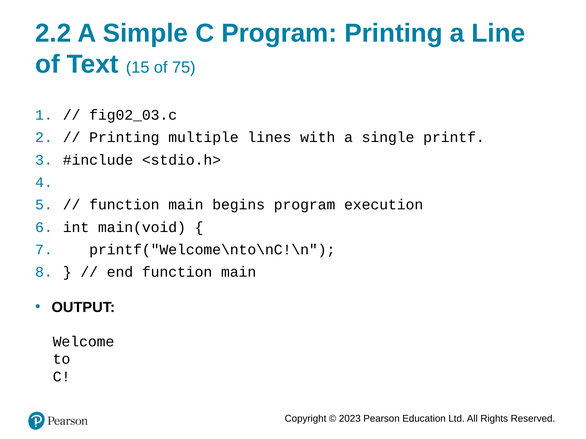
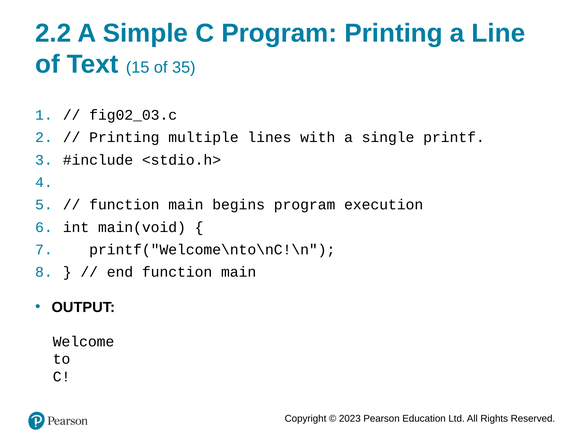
75: 75 -> 35
